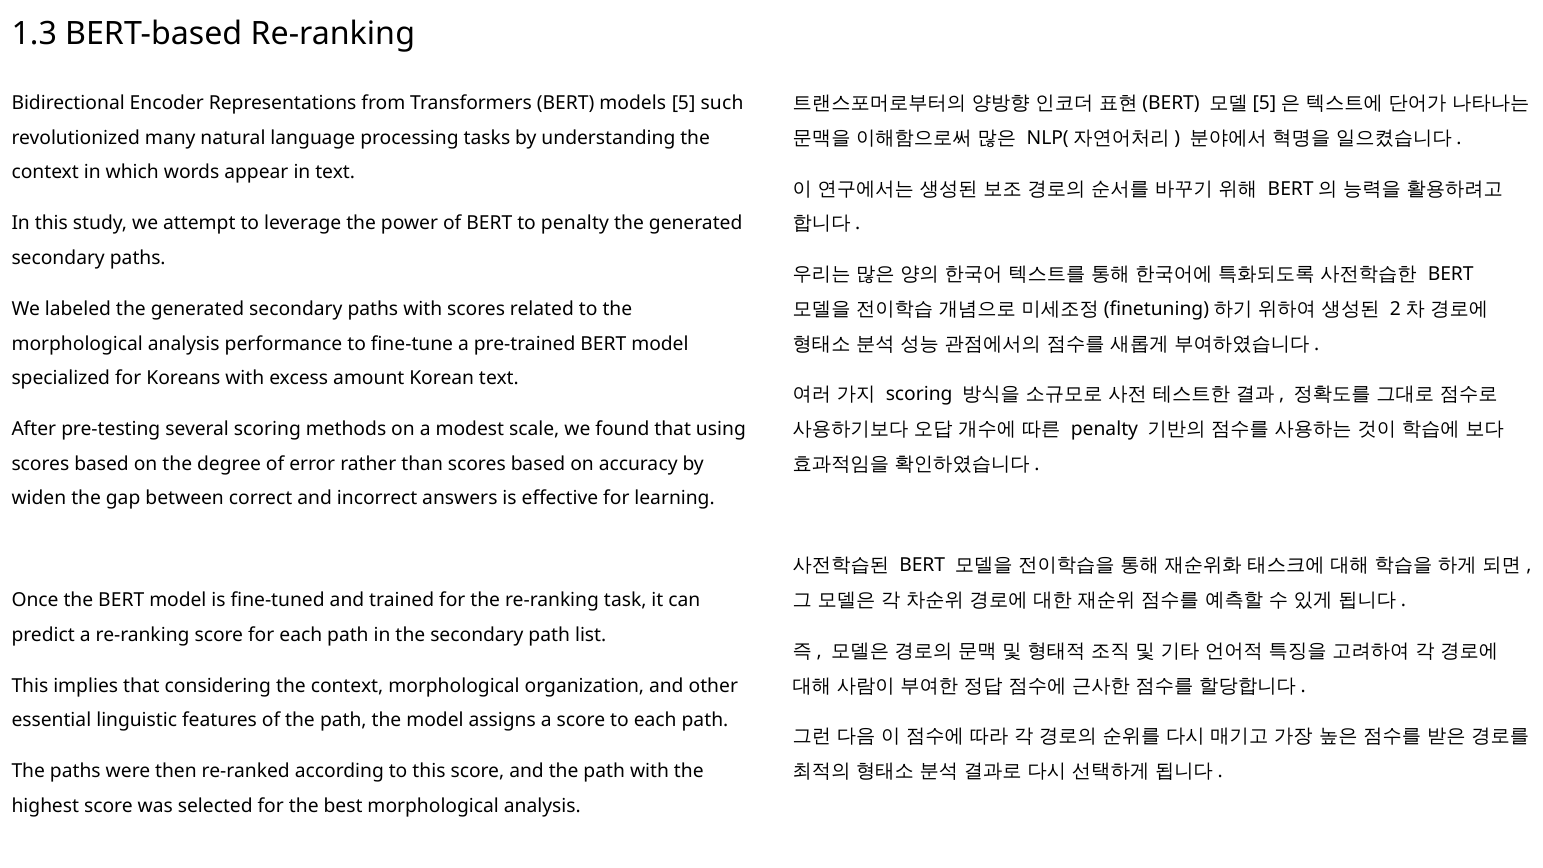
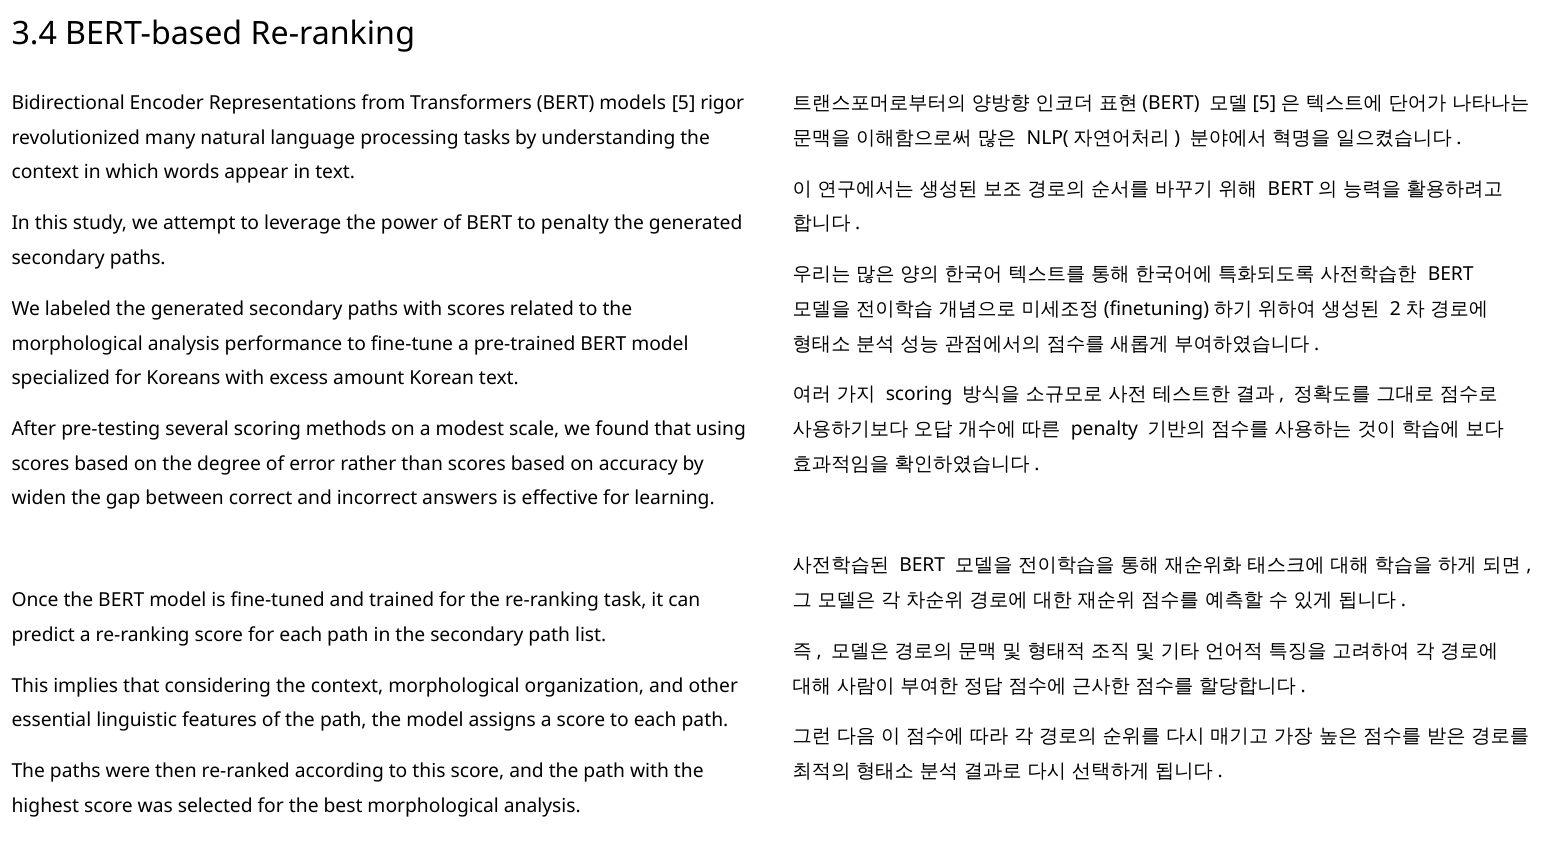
1.3: 1.3 -> 3.4
such: such -> rigor
